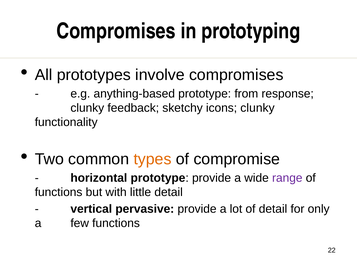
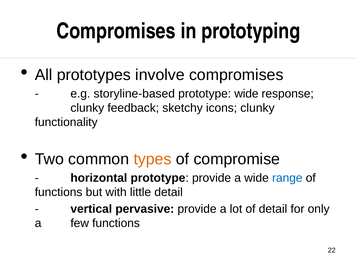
anything-based: anything-based -> storyline-based
prototype from: from -> wide
range colour: purple -> blue
